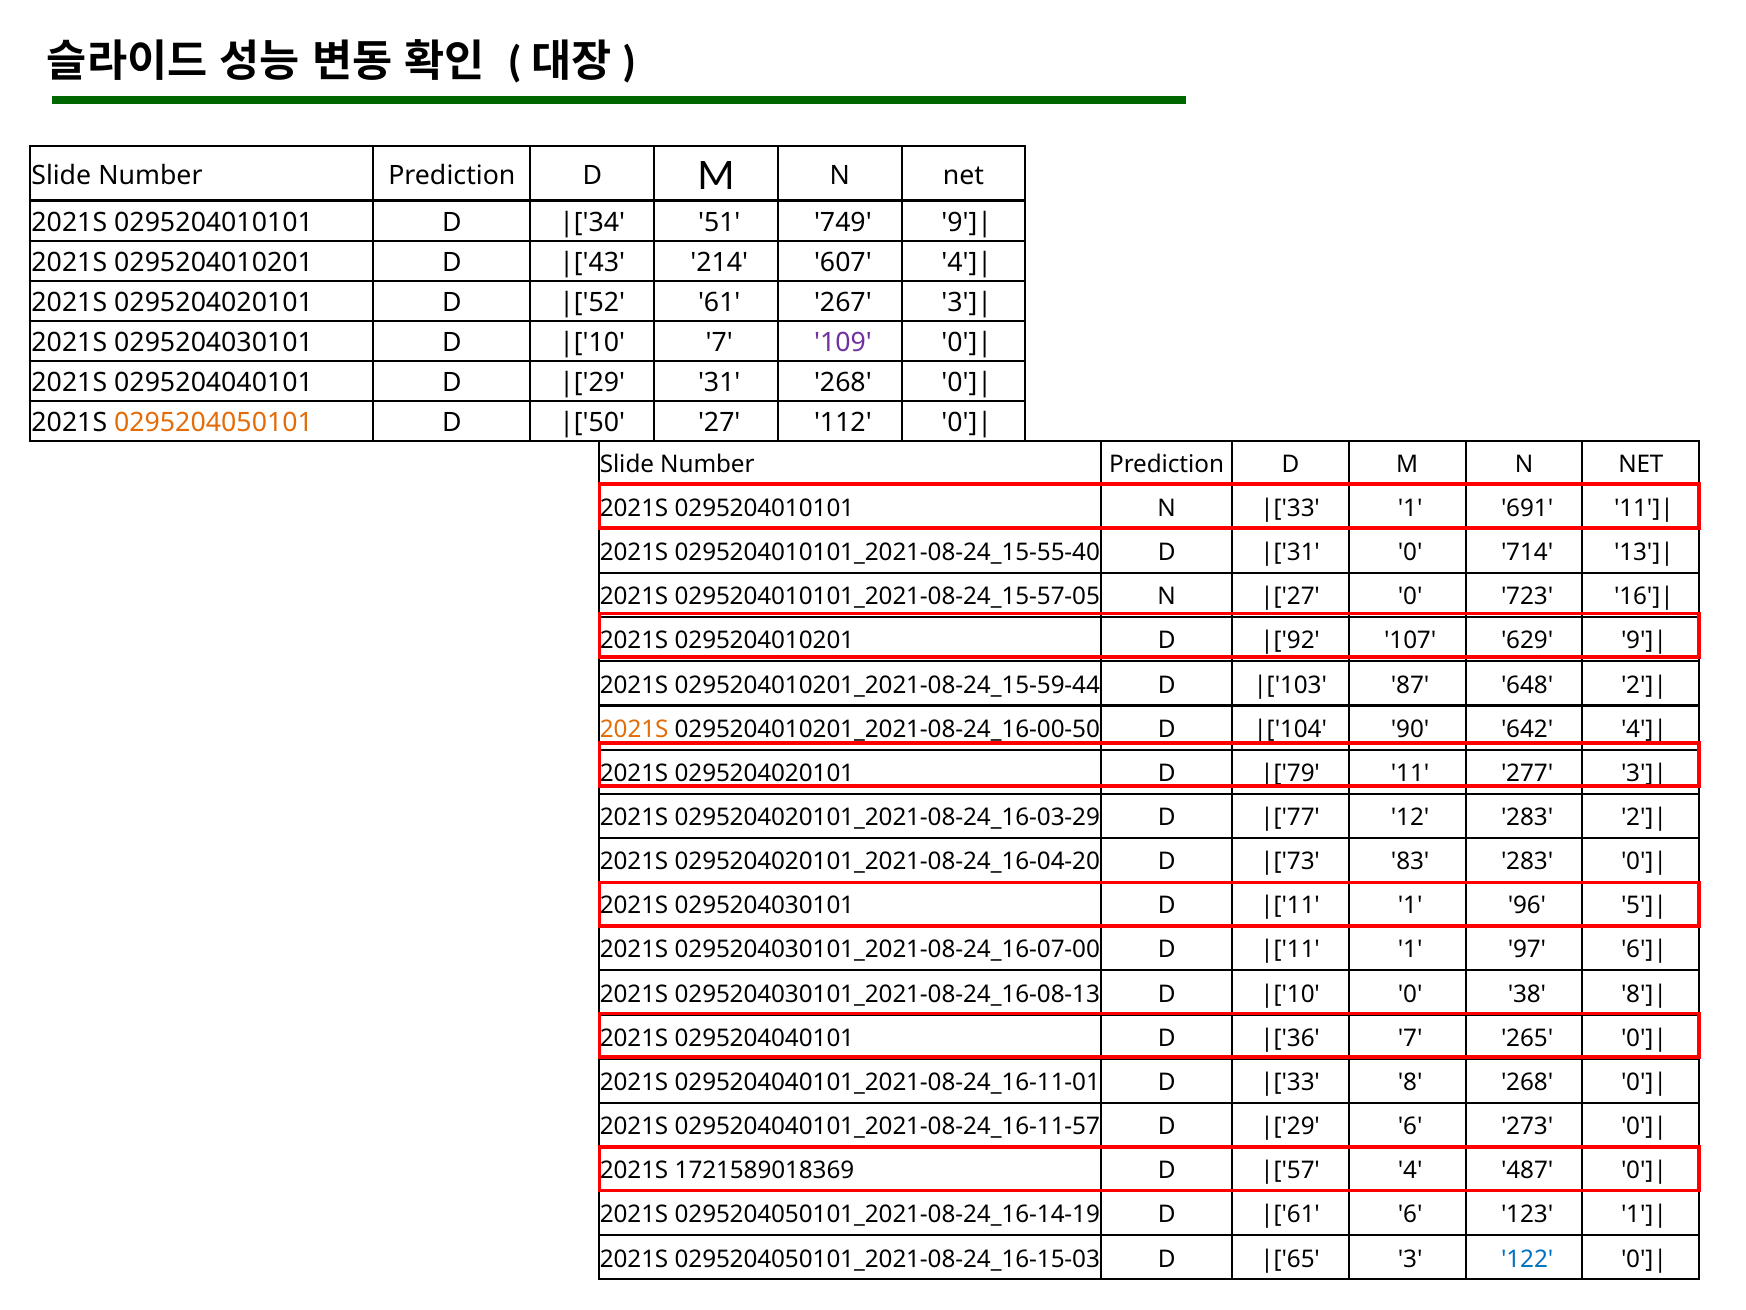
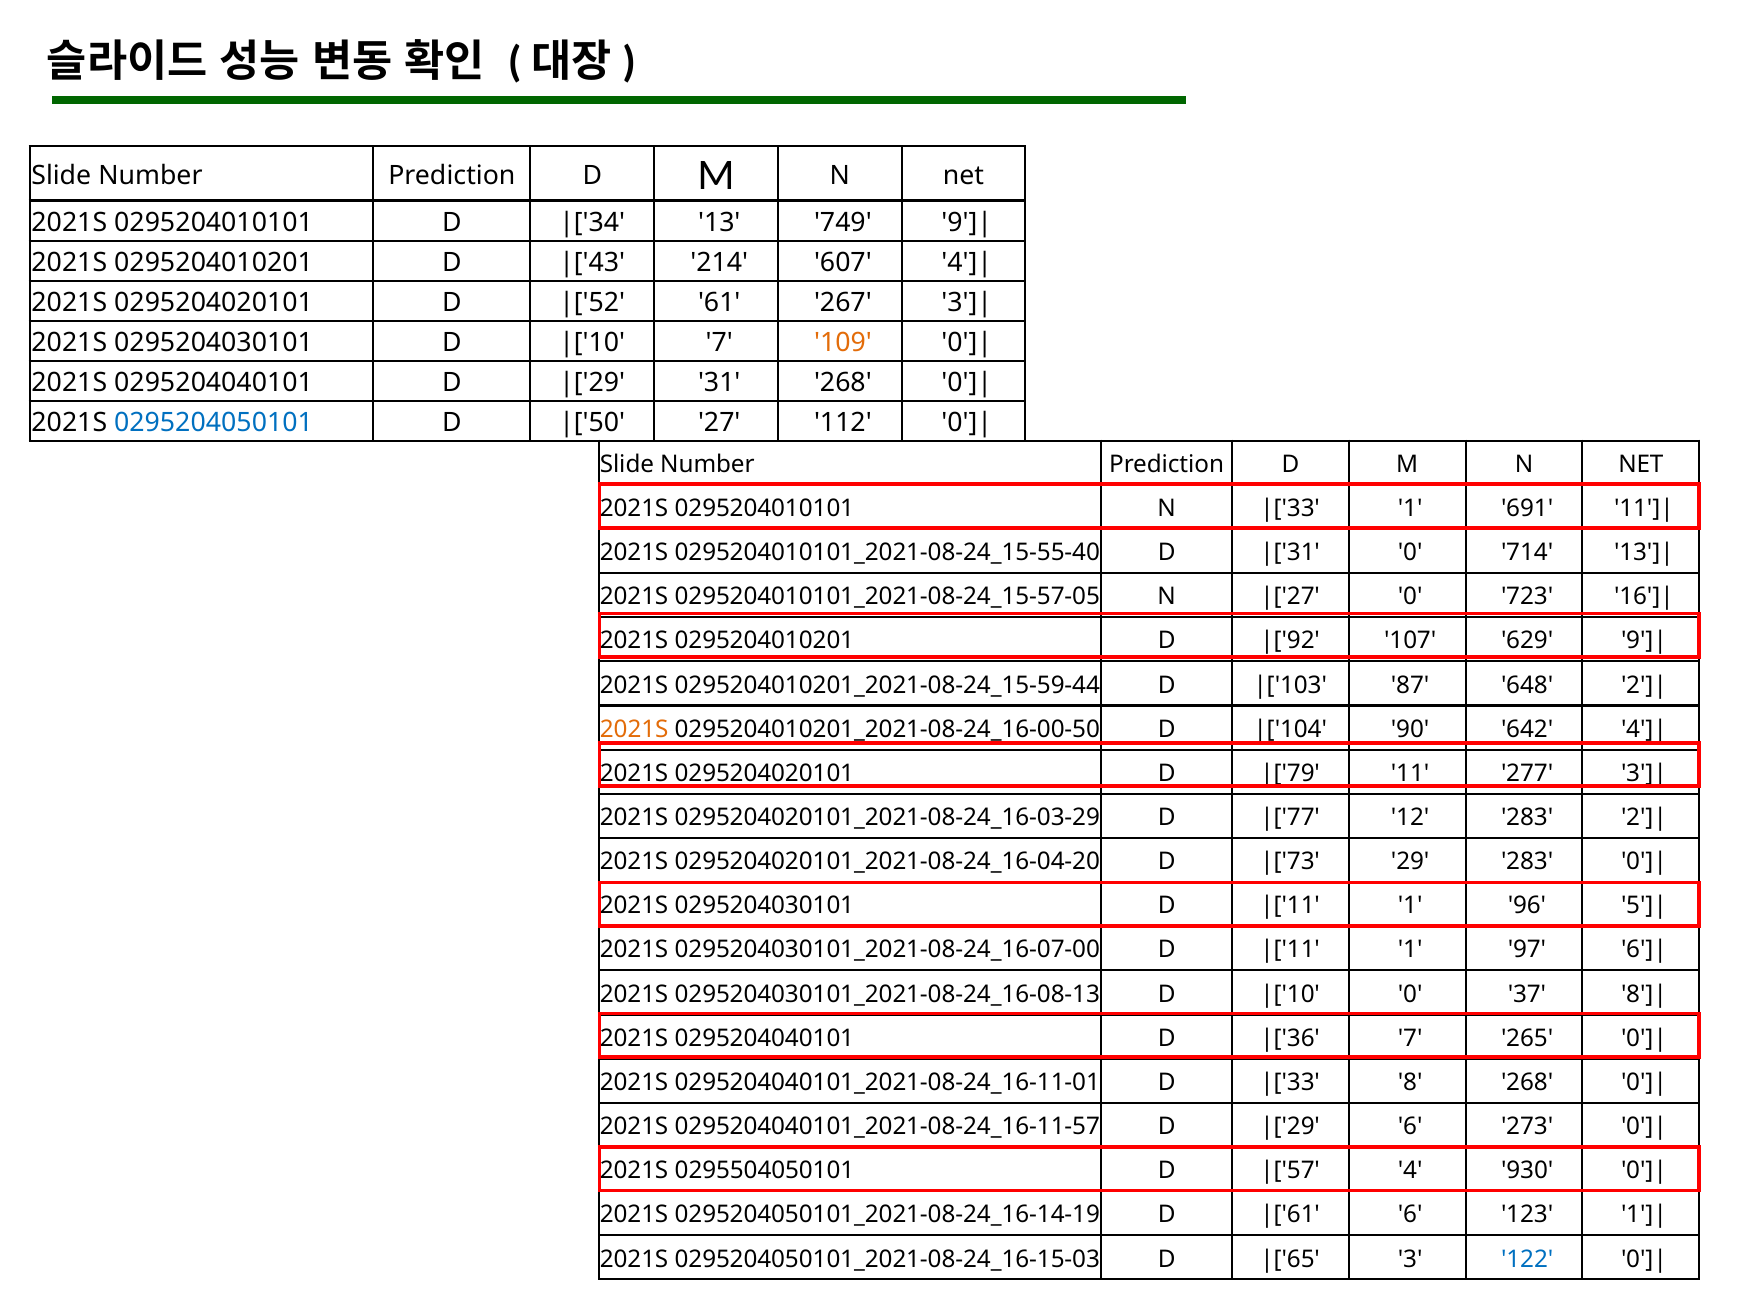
51: 51 -> 13
109 colour: purple -> orange
0295204050101 colour: orange -> blue
83: 83 -> 29
38: 38 -> 37
1721589018369: 1721589018369 -> 0295504050101
487: 487 -> 930
